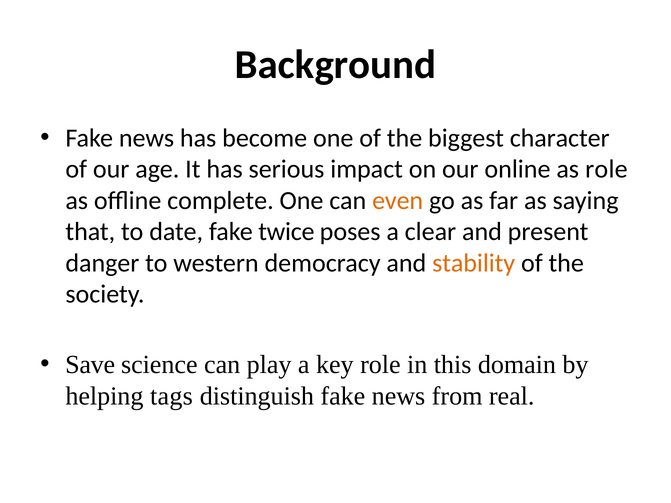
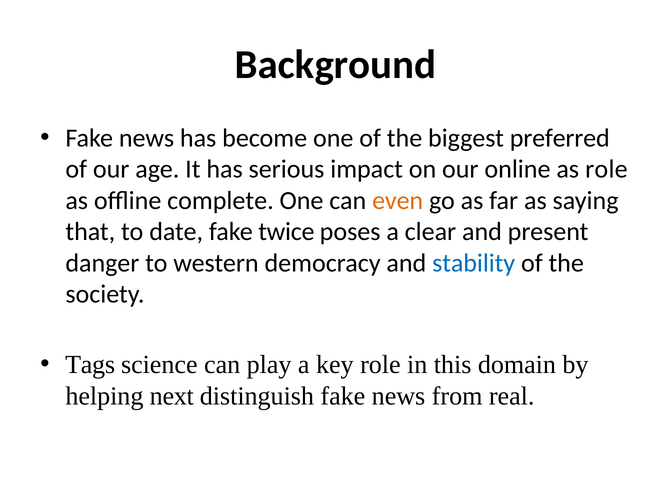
character: character -> preferred
stability colour: orange -> blue
Save: Save -> Tags
tags: tags -> next
